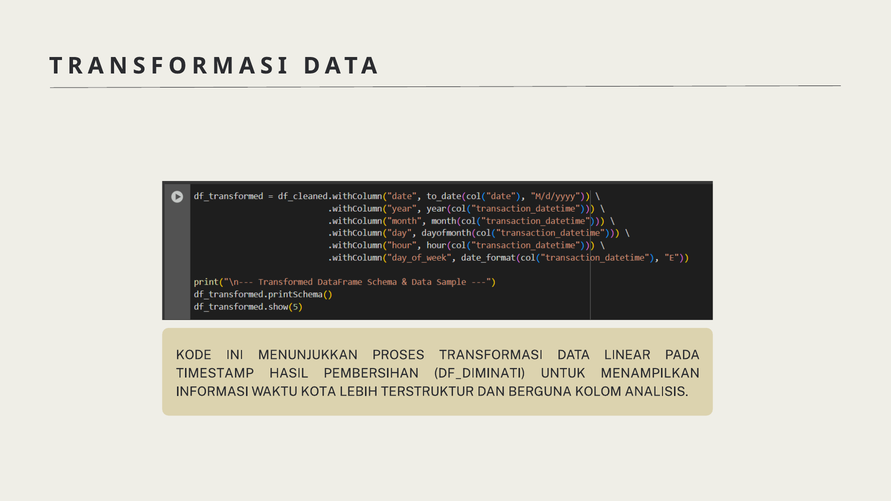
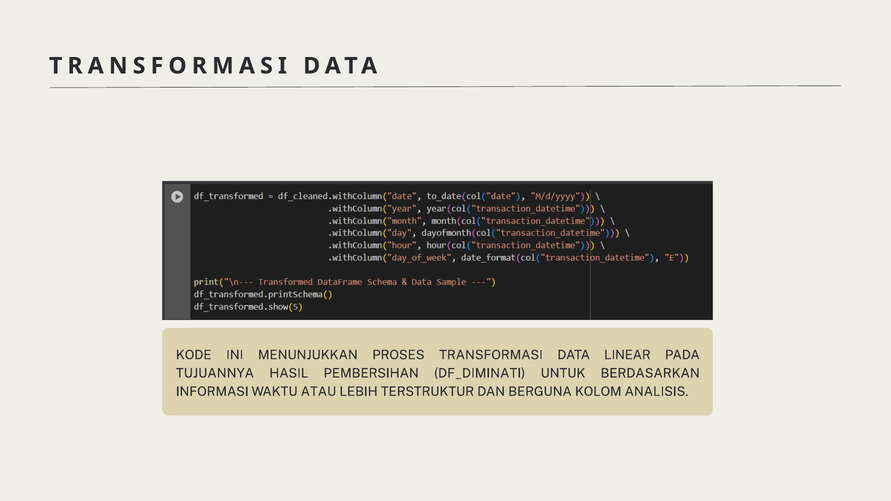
TIMESTAMP: TIMESTAMP -> TUJUANNYA
MENAMPILKAN: MENAMPILKAN -> BERDASARKAN
KOTA: KOTA -> ATAU
